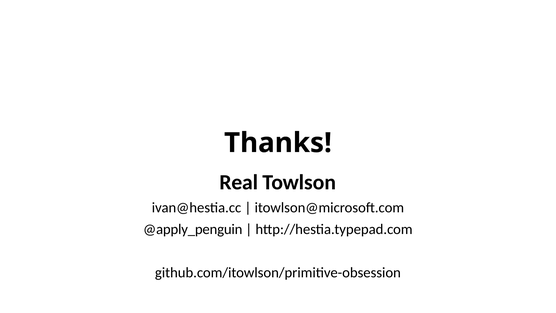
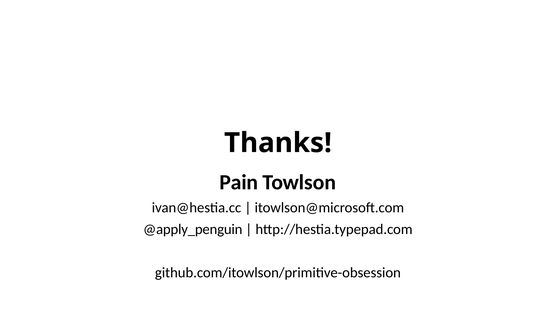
Real: Real -> Pain
